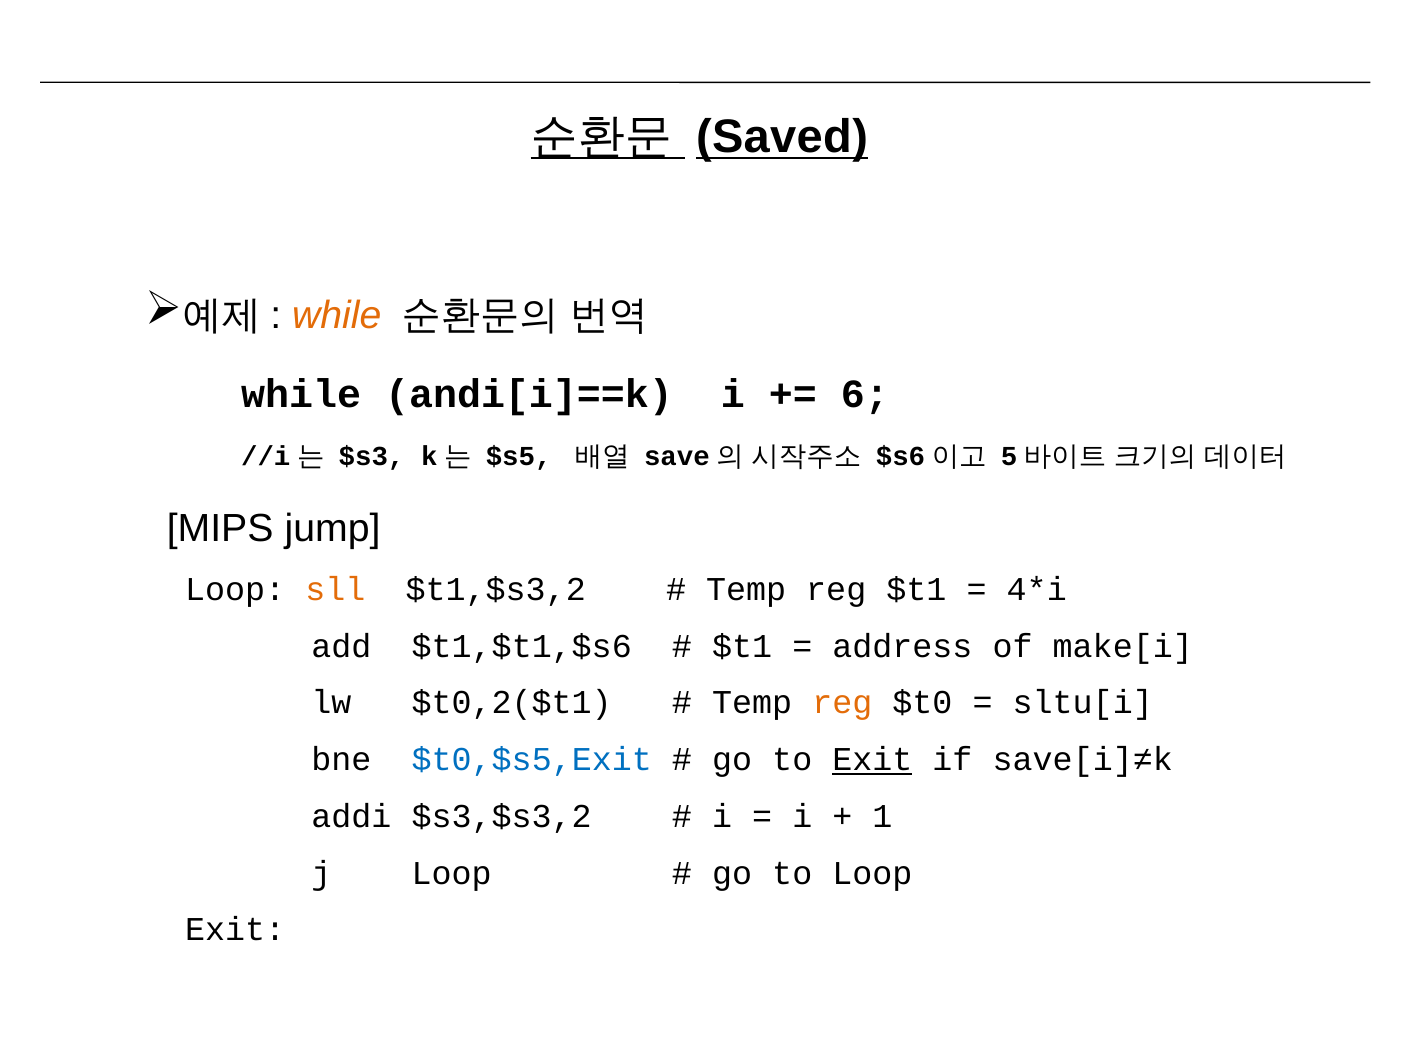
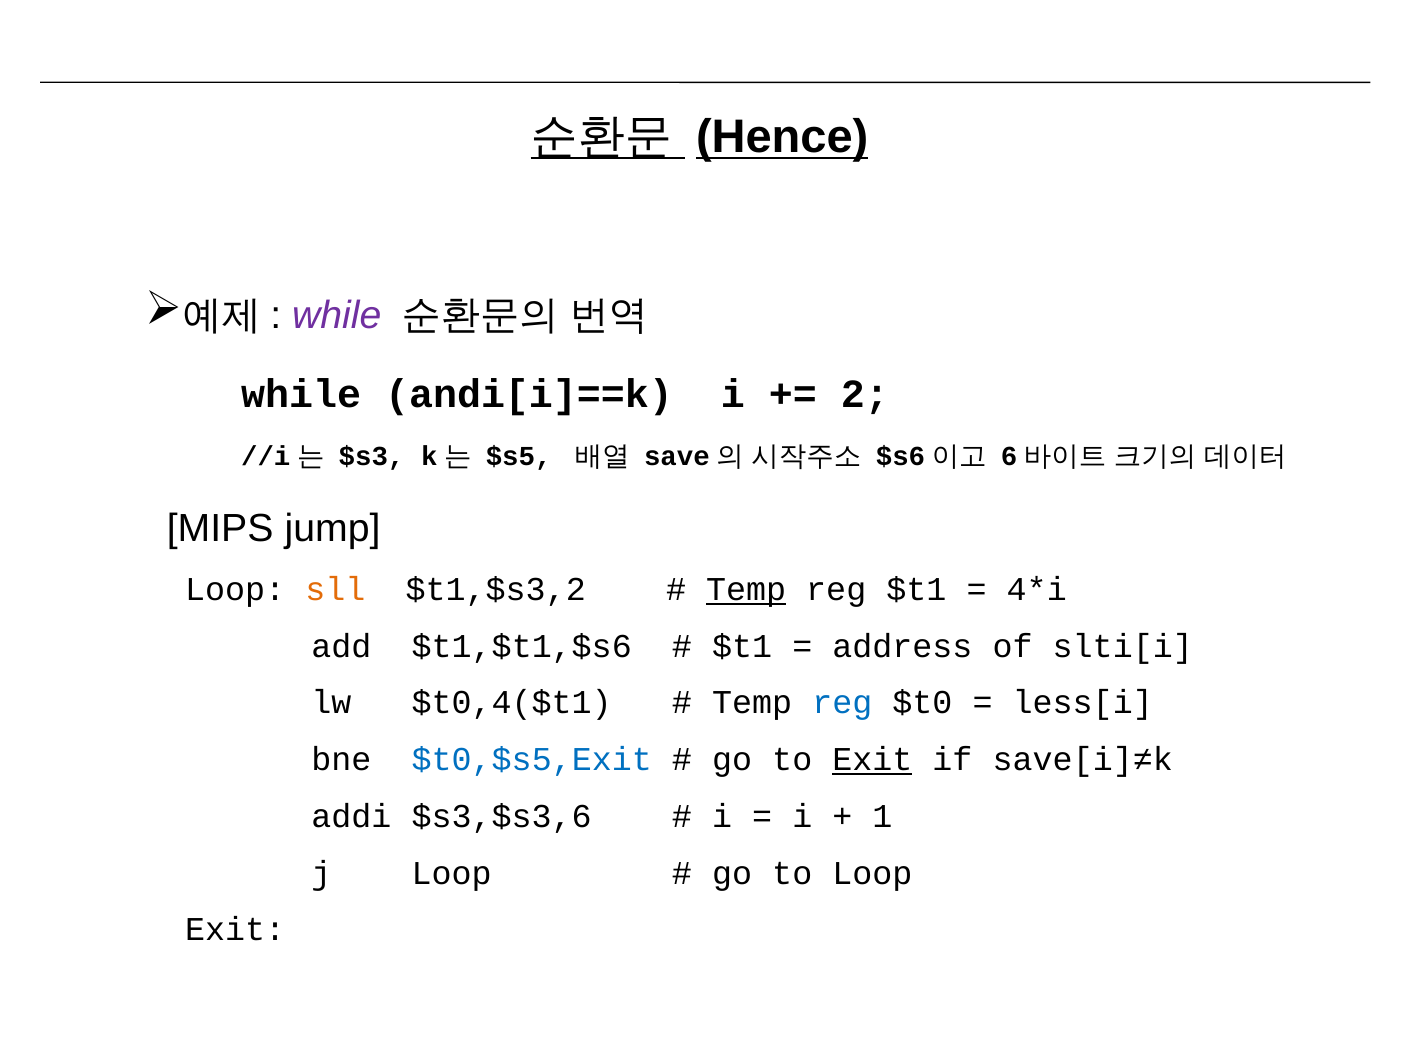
Saved: Saved -> Hence
while at (337, 316) colour: orange -> purple
6: 6 -> 2
5: 5 -> 6
Temp at (746, 590) underline: none -> present
make[i: make[i -> slti[i
$t0,2($t1: $t0,2($t1 -> $t0,4($t1
reg at (842, 703) colour: orange -> blue
sltu[i: sltu[i -> less[i
$s3,$s3,2: $s3,$s3,2 -> $s3,$s3,6
